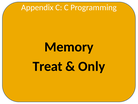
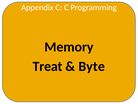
Only: Only -> Byte
